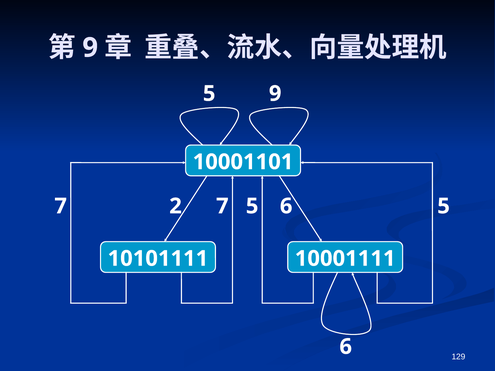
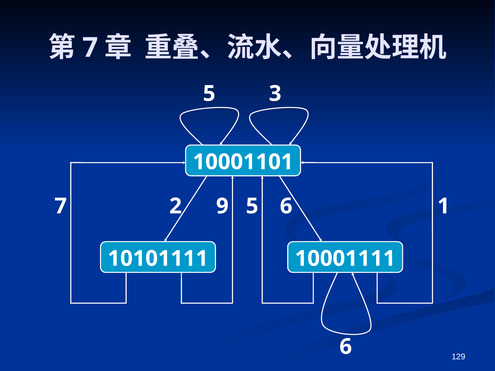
9 at (90, 48): 9 -> 7
5 9: 9 -> 3
2 7: 7 -> 9
5 5: 5 -> 1
